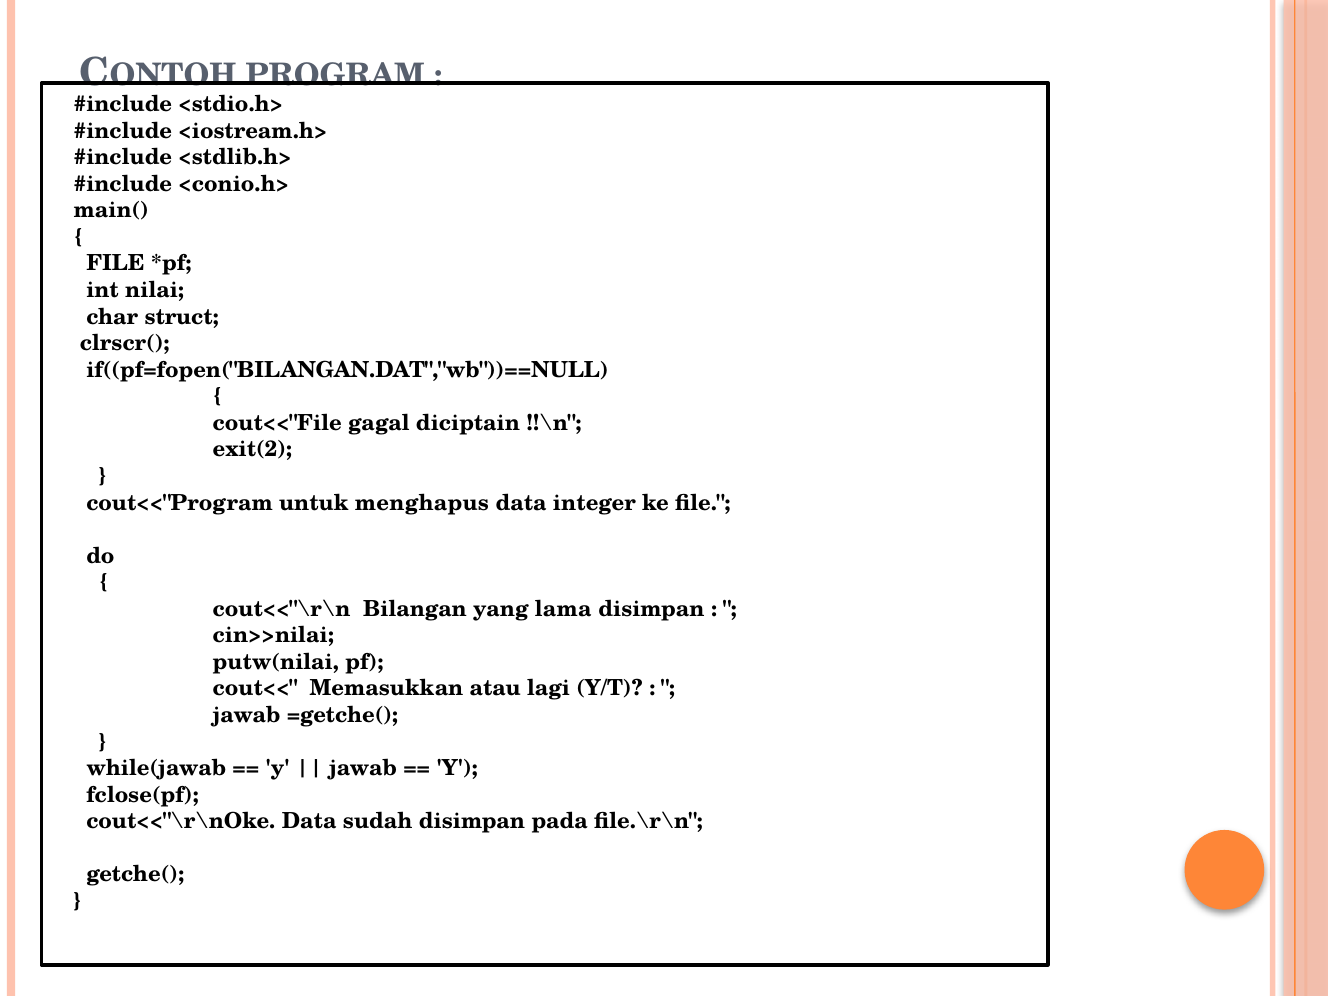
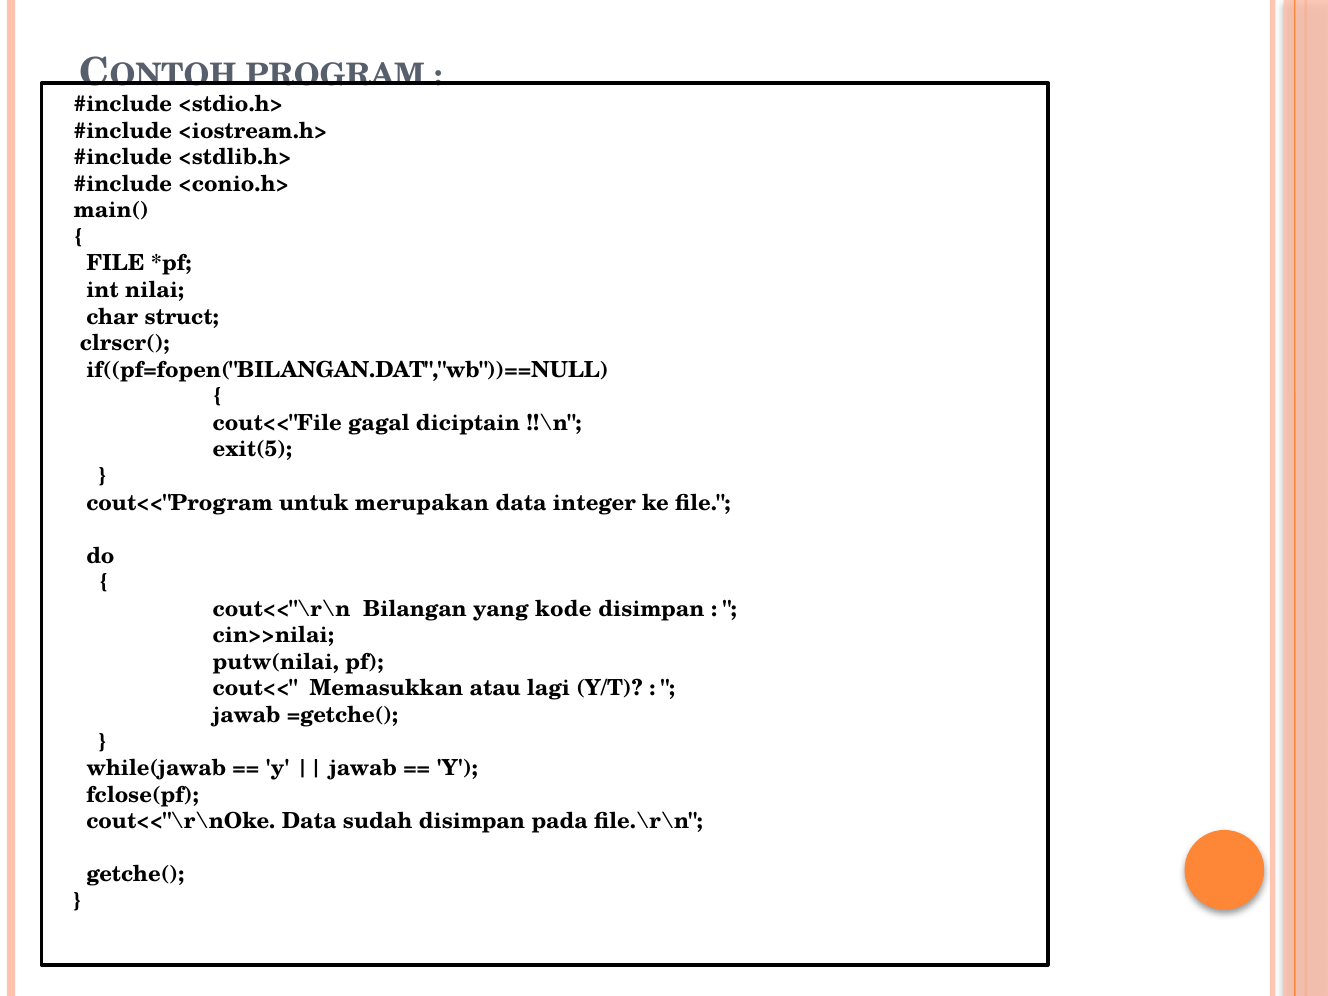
exit(2: exit(2 -> exit(5
menghapus: menghapus -> merupakan
lama: lama -> kode
